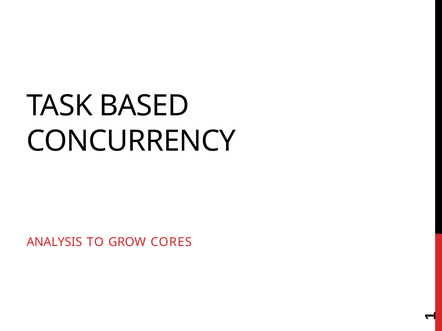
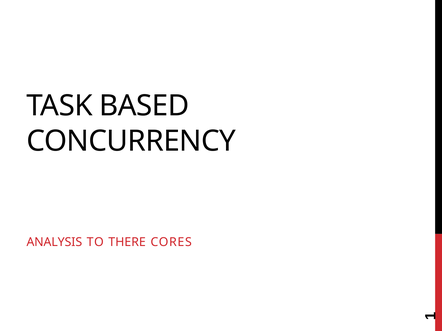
GROW: GROW -> THERE
